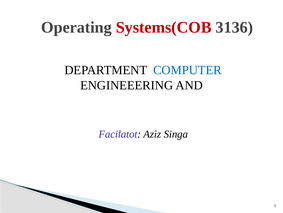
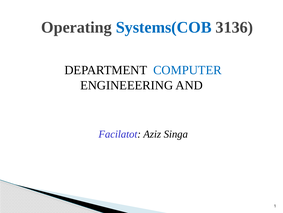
Systems(COB colour: red -> blue
